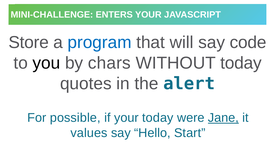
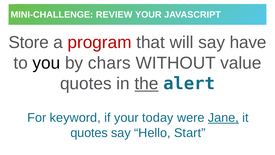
ENTERS: ENTERS -> REVIEW
program colour: blue -> red
code: code -> have
WITHOUT today: today -> value
the underline: none -> present
possible: possible -> keyword
values at (89, 133): values -> quotes
